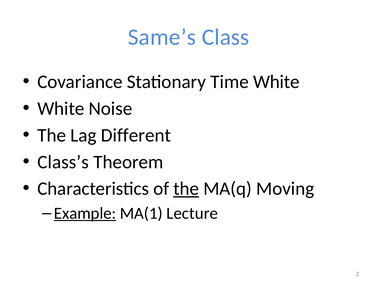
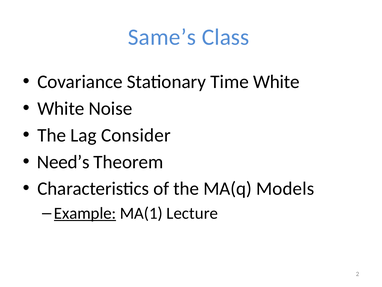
Different: Different -> Consider
Class’s: Class’s -> Need’s
the at (186, 188) underline: present -> none
Moving: Moving -> Models
